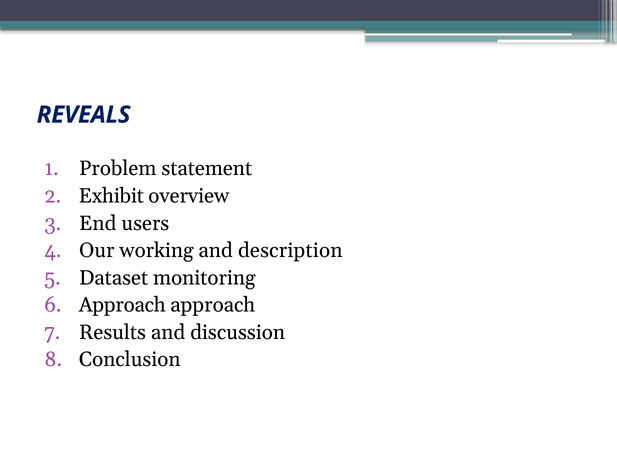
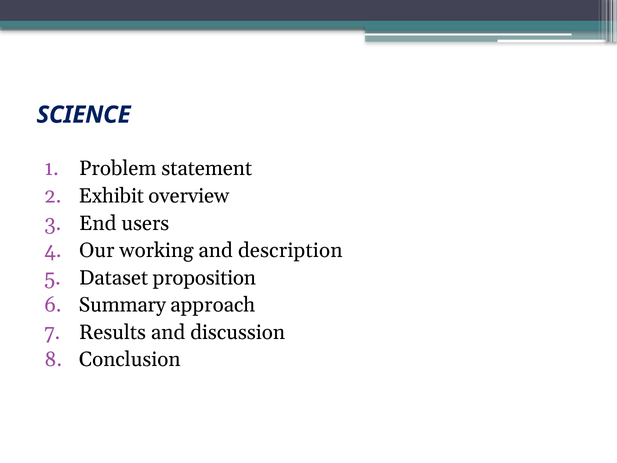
REVEALS: REVEALS -> SCIENCE
monitoring: monitoring -> proposition
Approach at (122, 305): Approach -> Summary
